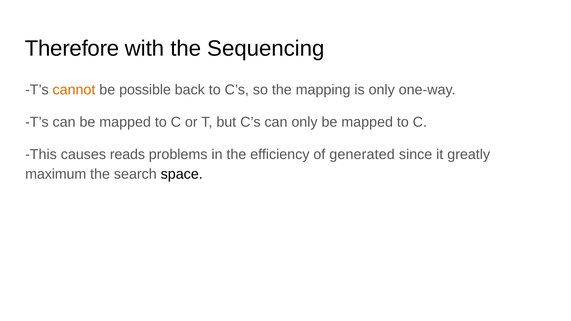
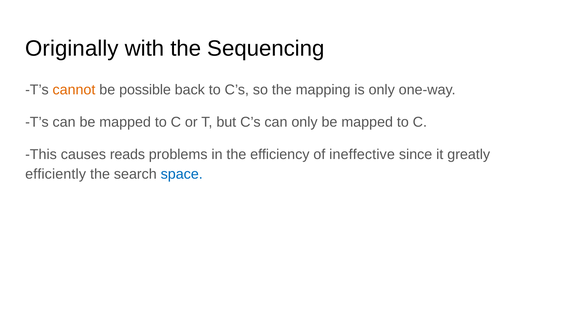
Therefore: Therefore -> Originally
generated: generated -> ineffective
maximum: maximum -> efficiently
space colour: black -> blue
